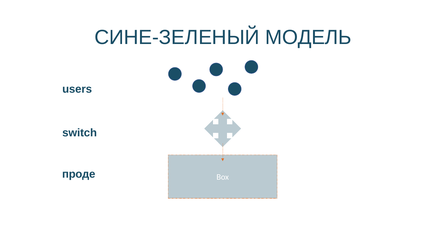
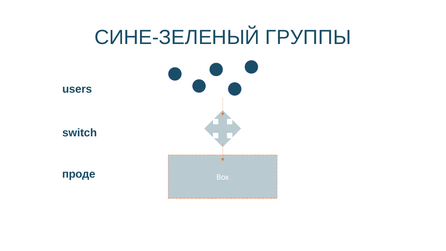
МОДЕЛЬ: МОДЕЛЬ -> ГРУППЫ
